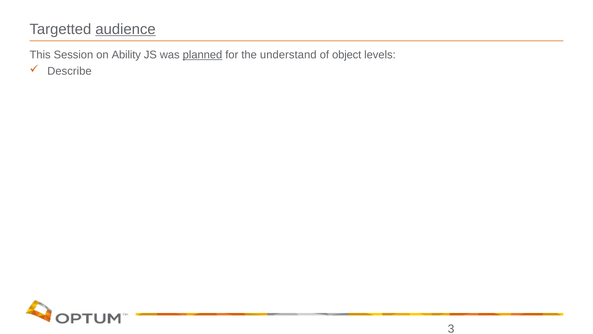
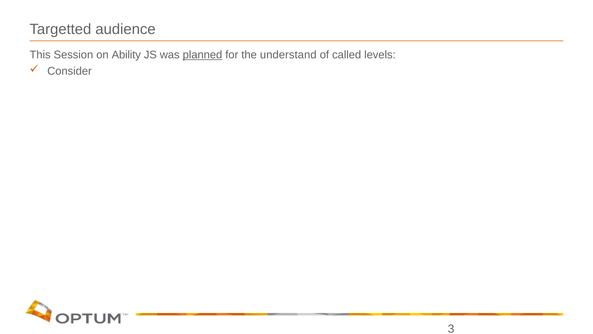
audience underline: present -> none
object: object -> called
Describe: Describe -> Consider
